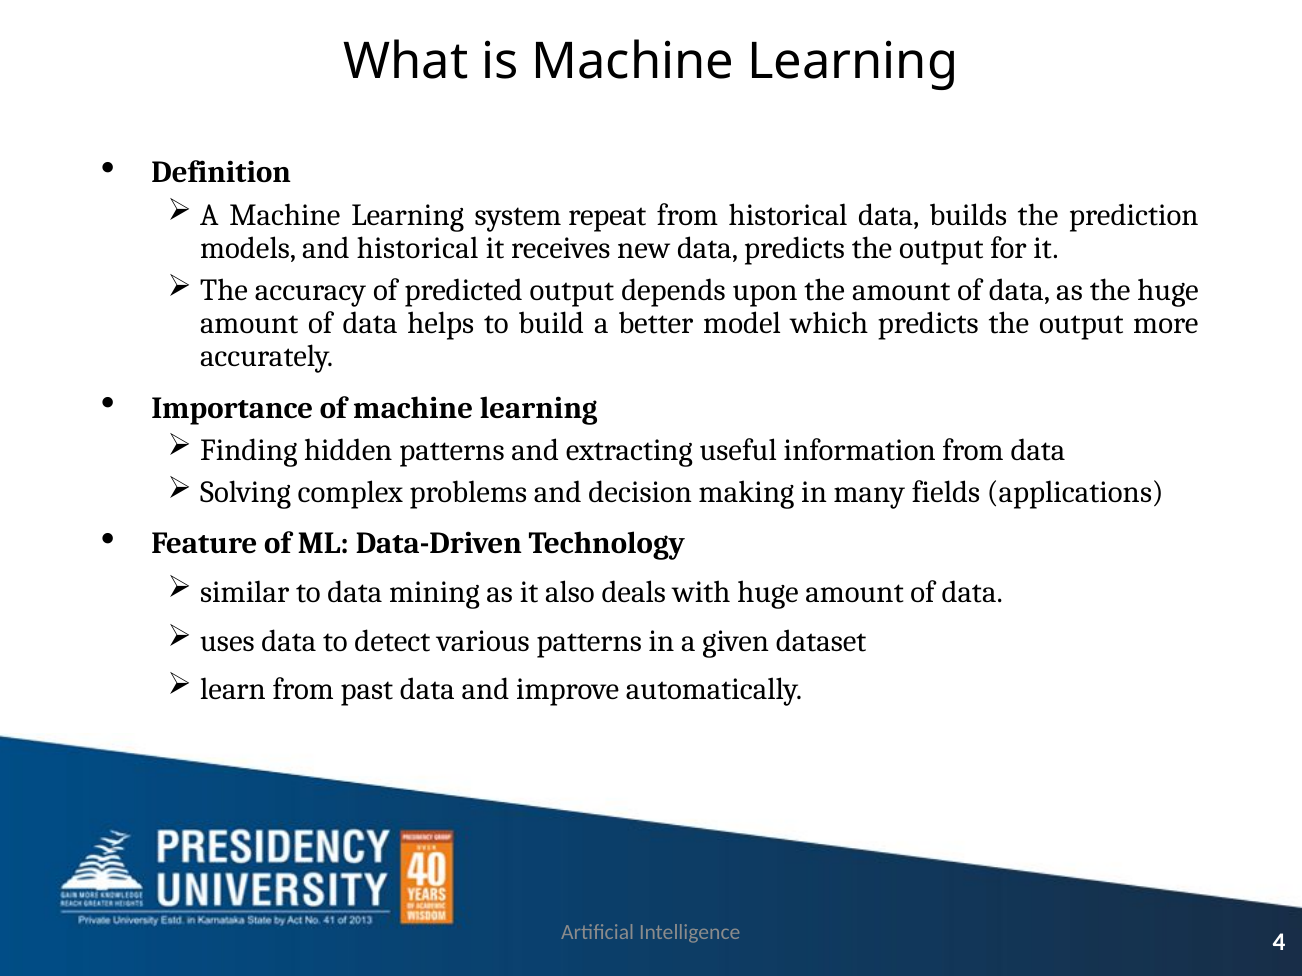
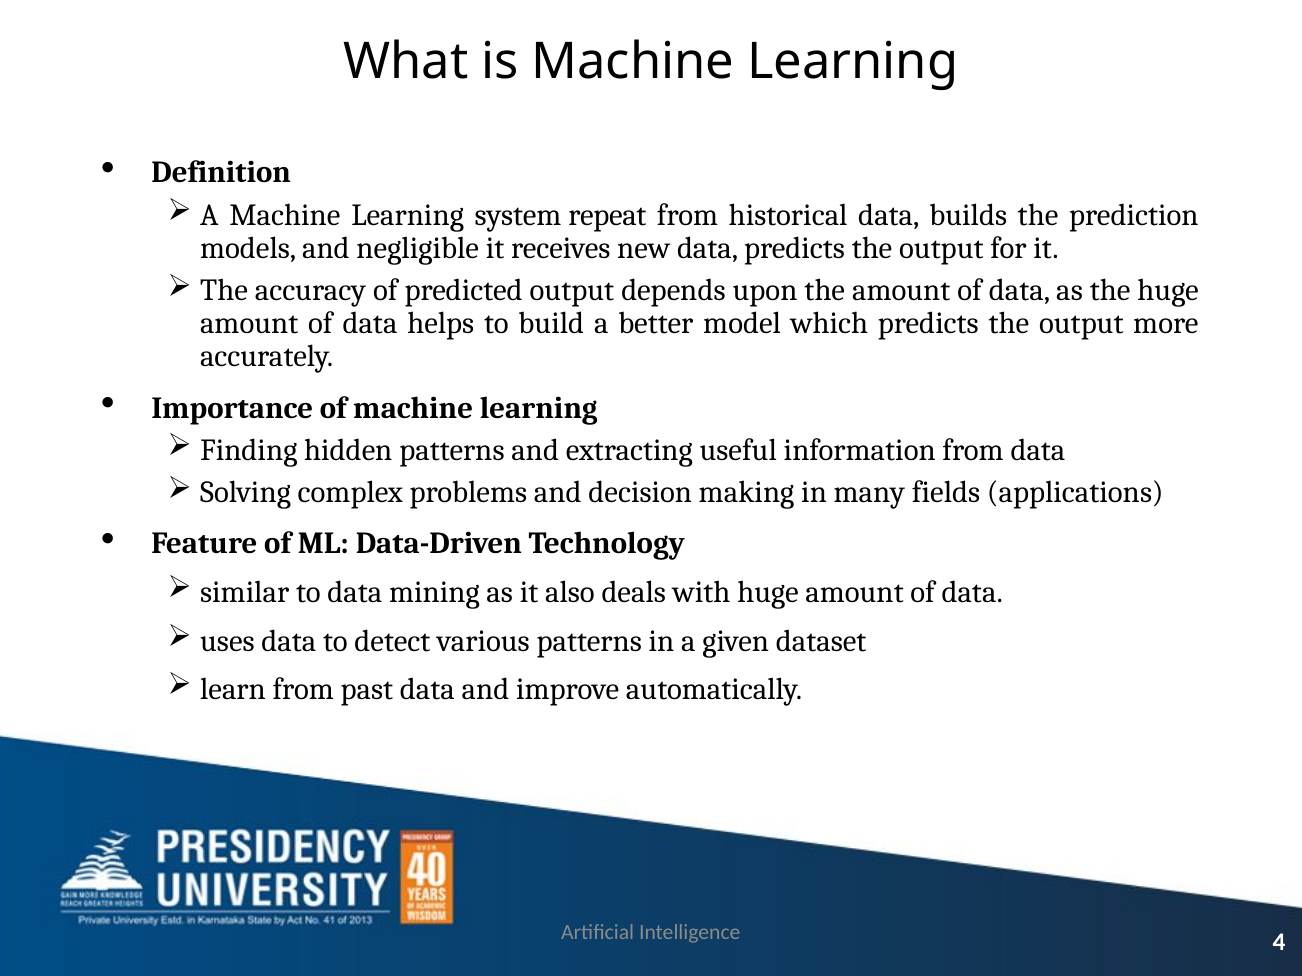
and historical: historical -> negligible
